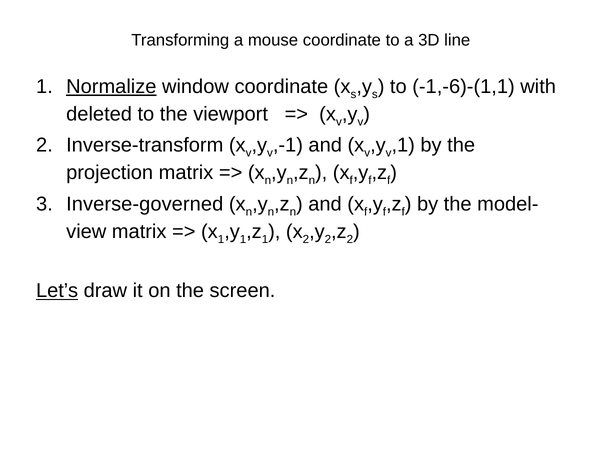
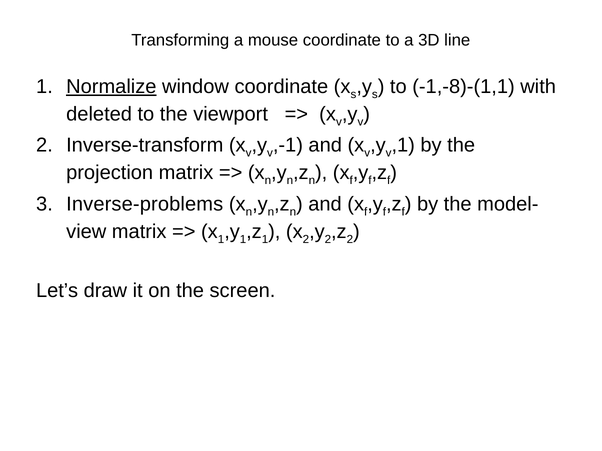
-1,-6)-(1,1: -1,-6)-(1,1 -> -1,-8)-(1,1
Inverse-governed: Inverse-governed -> Inverse-problems
Let’s underline: present -> none
